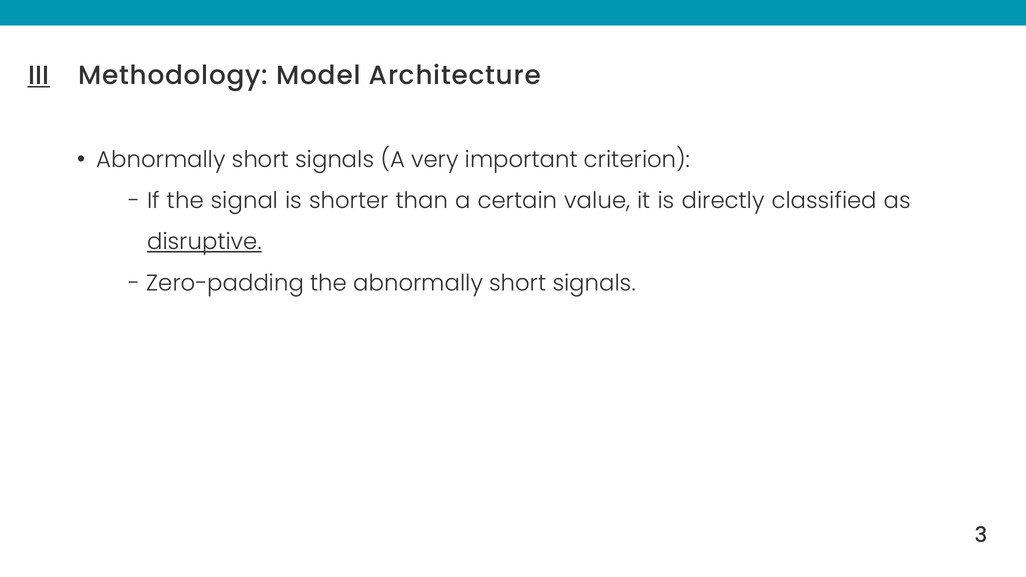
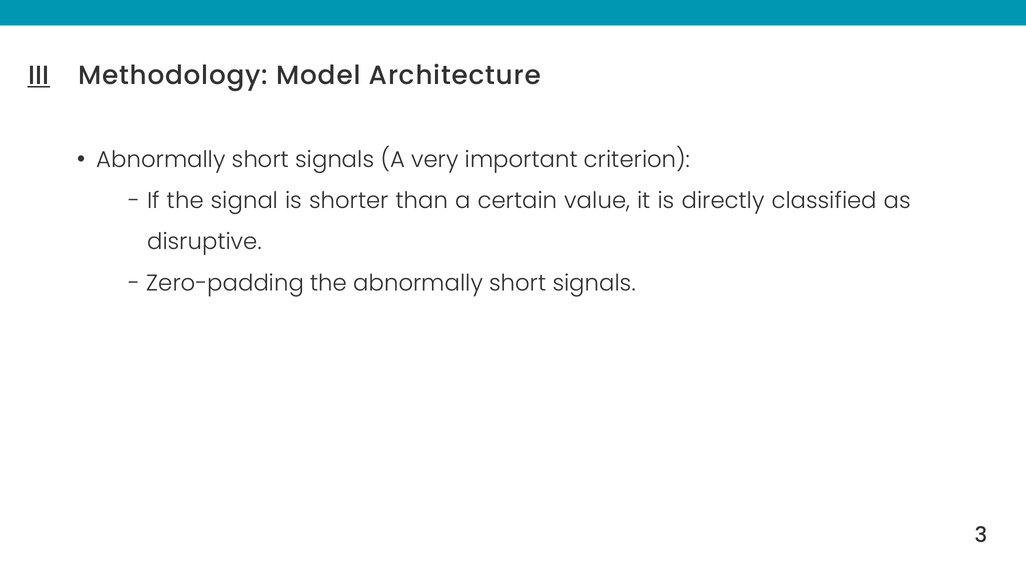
disruptive underline: present -> none
